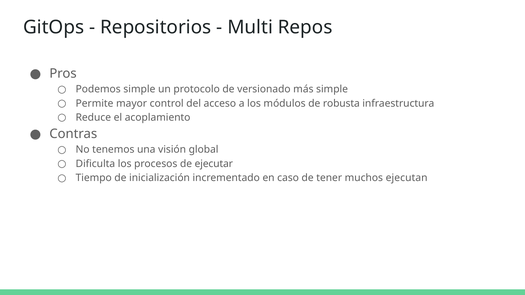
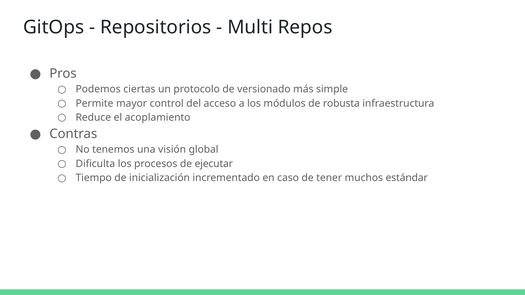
Podemos simple: simple -> ciertas
ejecutan: ejecutan -> estándar
